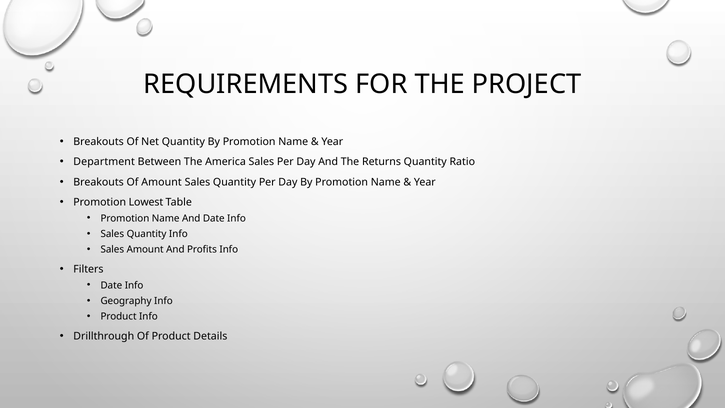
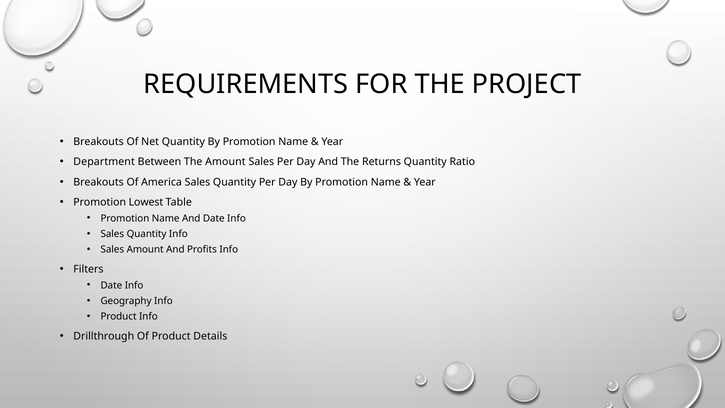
The America: America -> Amount
Of Amount: Amount -> America
